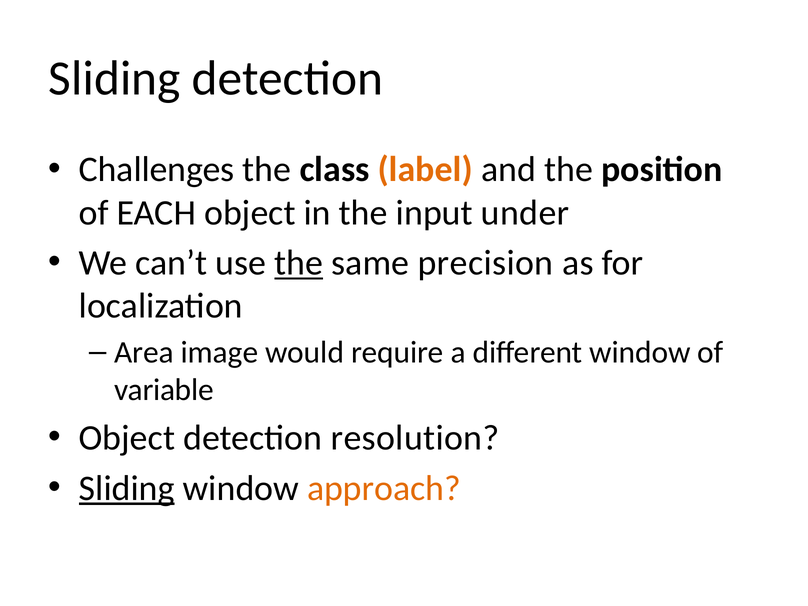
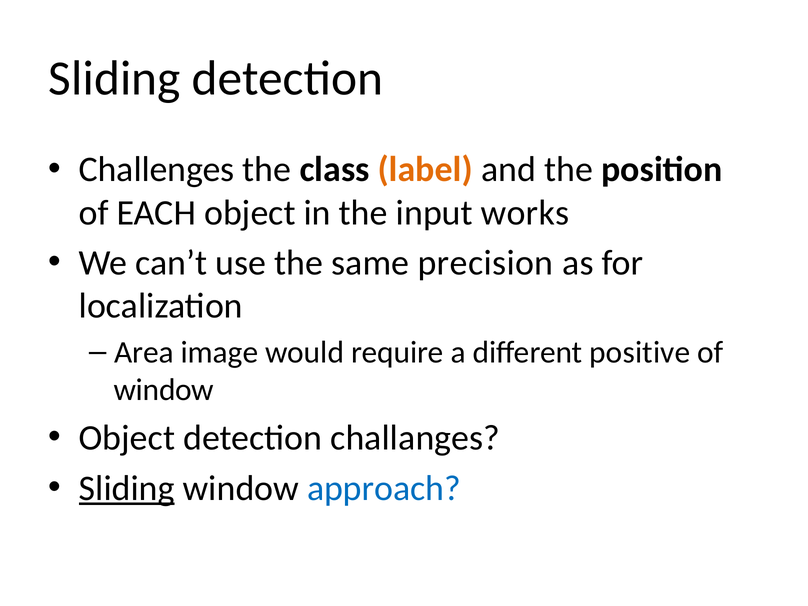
under: under -> works
the at (299, 263) underline: present -> none
different window: window -> positive
variable at (164, 390): variable -> window
resolution: resolution -> challanges
approach colour: orange -> blue
